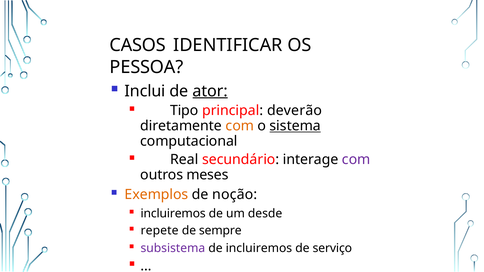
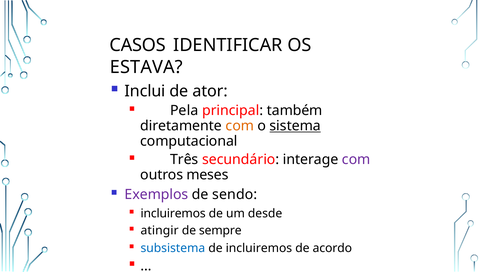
PESSOA: PESSOA -> ESTAVA
ator underline: present -> none
Tipo: Tipo -> Pela
deverão: deverão -> também
Real: Real -> Três
Exemplos colour: orange -> purple
noção: noção -> sendo
repete: repete -> atingir
subsistema colour: purple -> blue
serviço: serviço -> acordo
